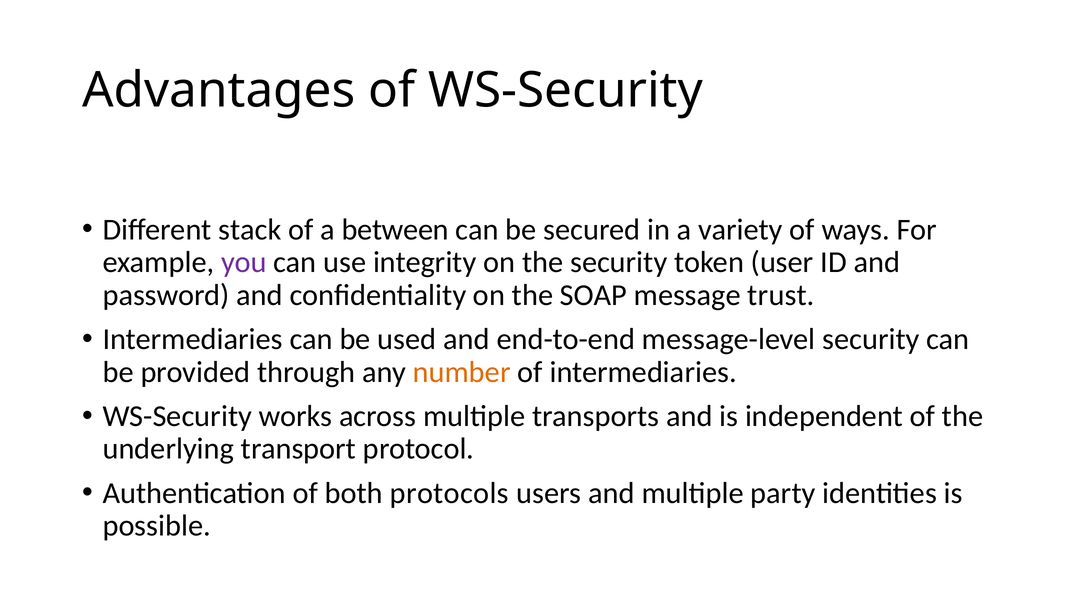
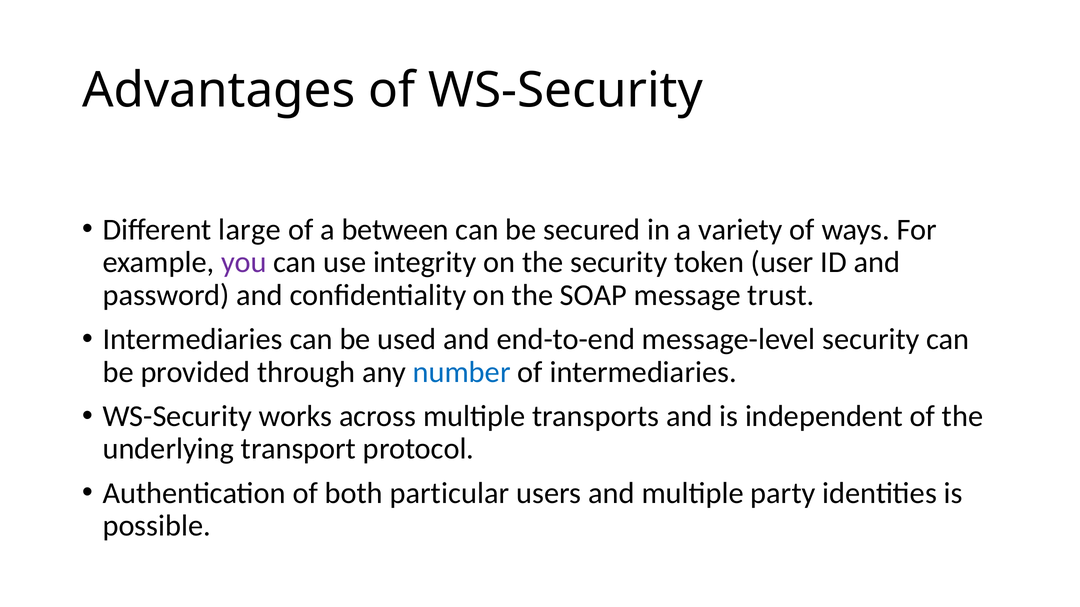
stack: stack -> large
number colour: orange -> blue
protocols: protocols -> particular
